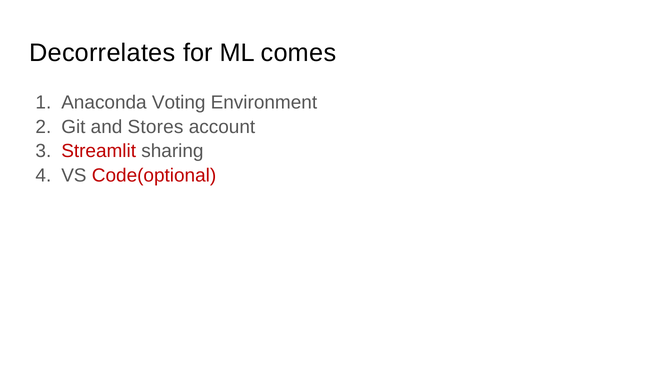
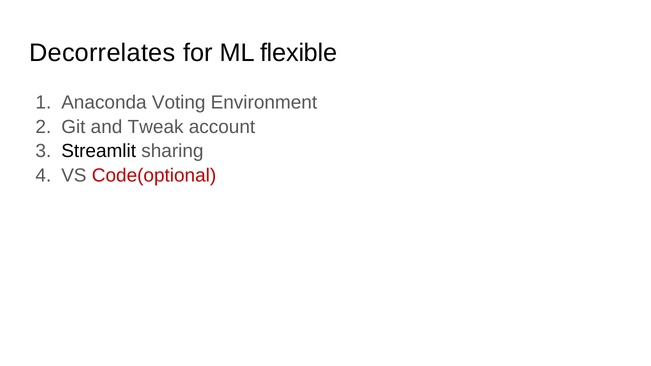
comes: comes -> flexible
Stores: Stores -> Tweak
Streamlit colour: red -> black
